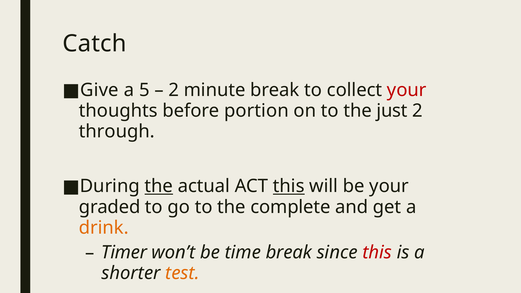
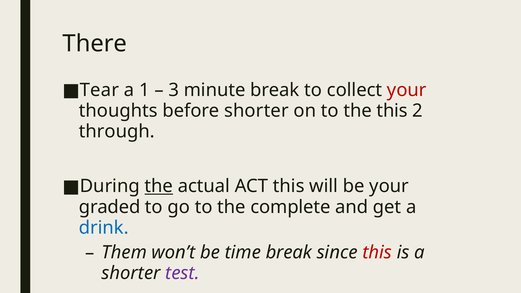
Catch: Catch -> There
Give: Give -> Tear
5: 5 -> 1
2 at (174, 90): 2 -> 3
before portion: portion -> shorter
the just: just -> this
this at (289, 186) underline: present -> none
drink colour: orange -> blue
Timer: Timer -> Them
test colour: orange -> purple
